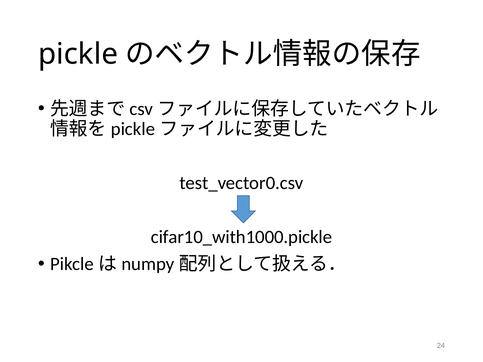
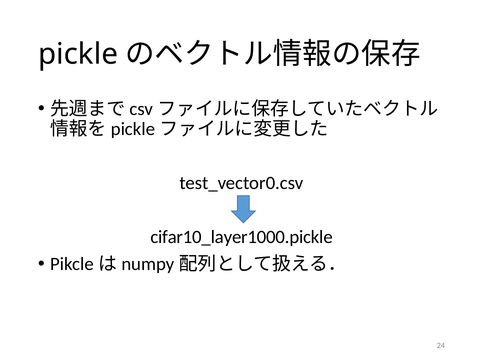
cifar10_with1000.pickle: cifar10_with1000.pickle -> cifar10_layer1000.pickle
